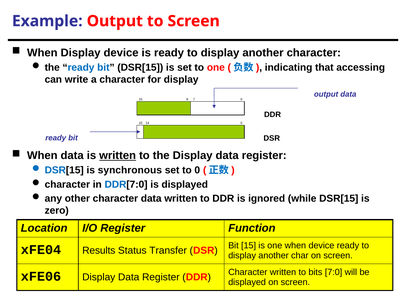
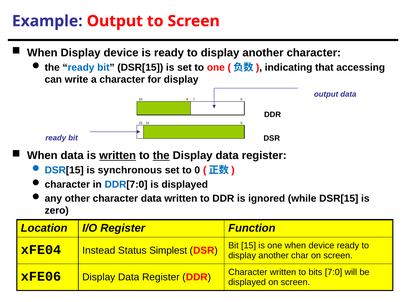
the at (161, 156) underline: none -> present
Results: Results -> Instead
Transfer: Transfer -> Simplest
